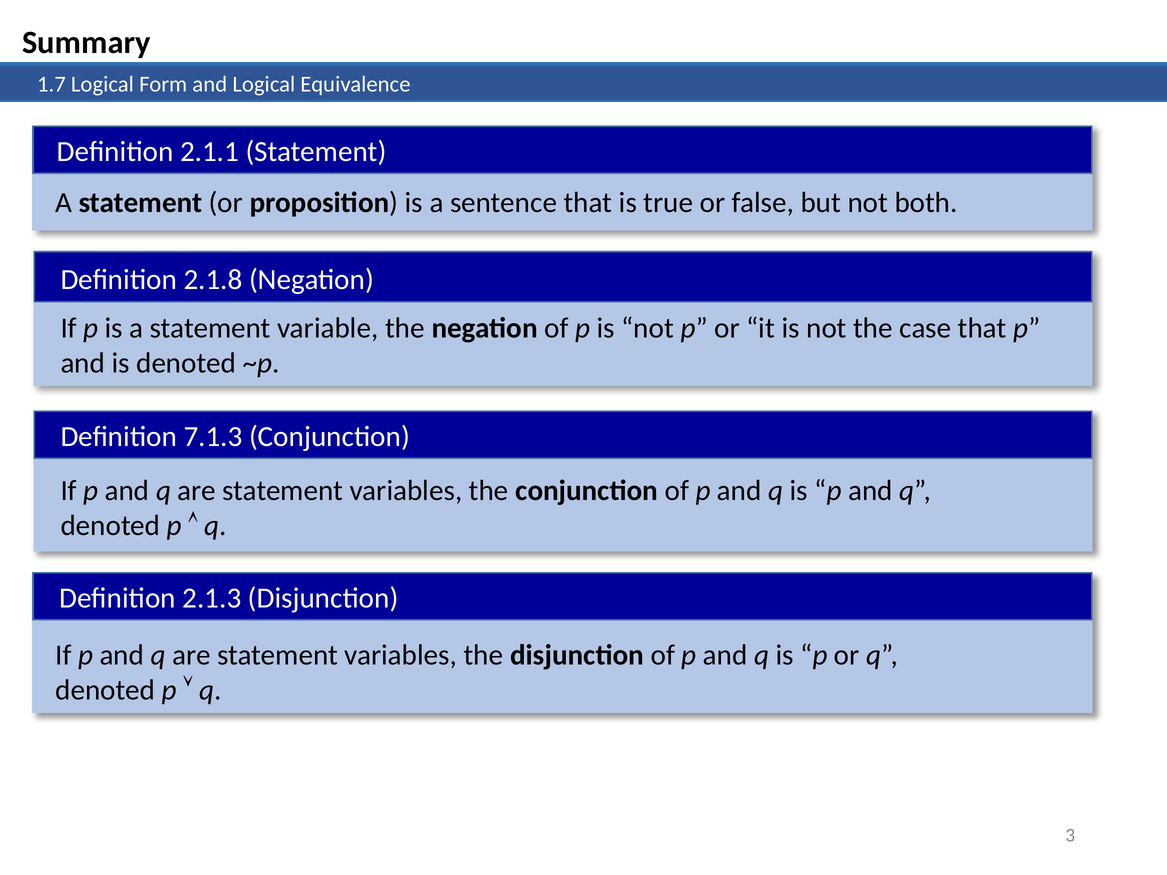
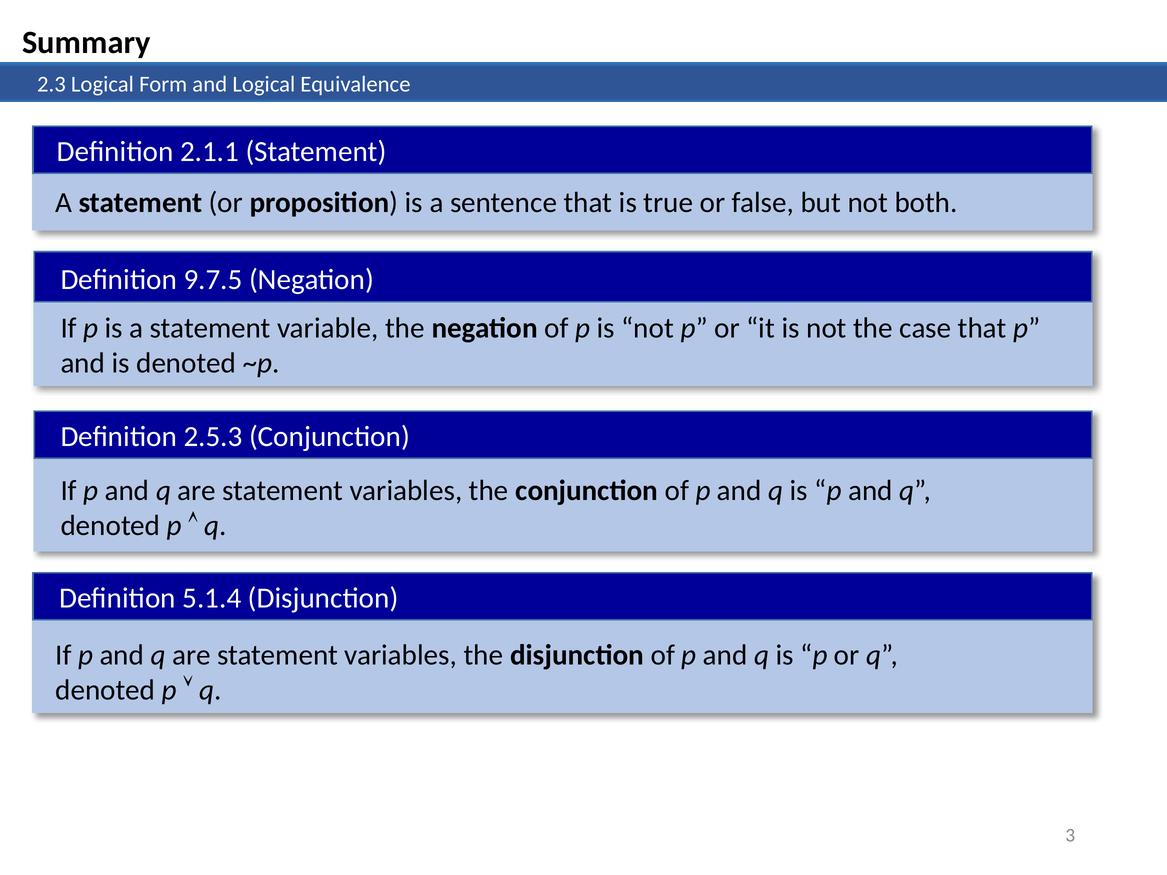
1.7: 1.7 -> 2.3
2.1.8: 2.1.8 -> 9.7.5
7.1.3: 7.1.3 -> 2.5.3
2.1.3: 2.1.3 -> 5.1.4
